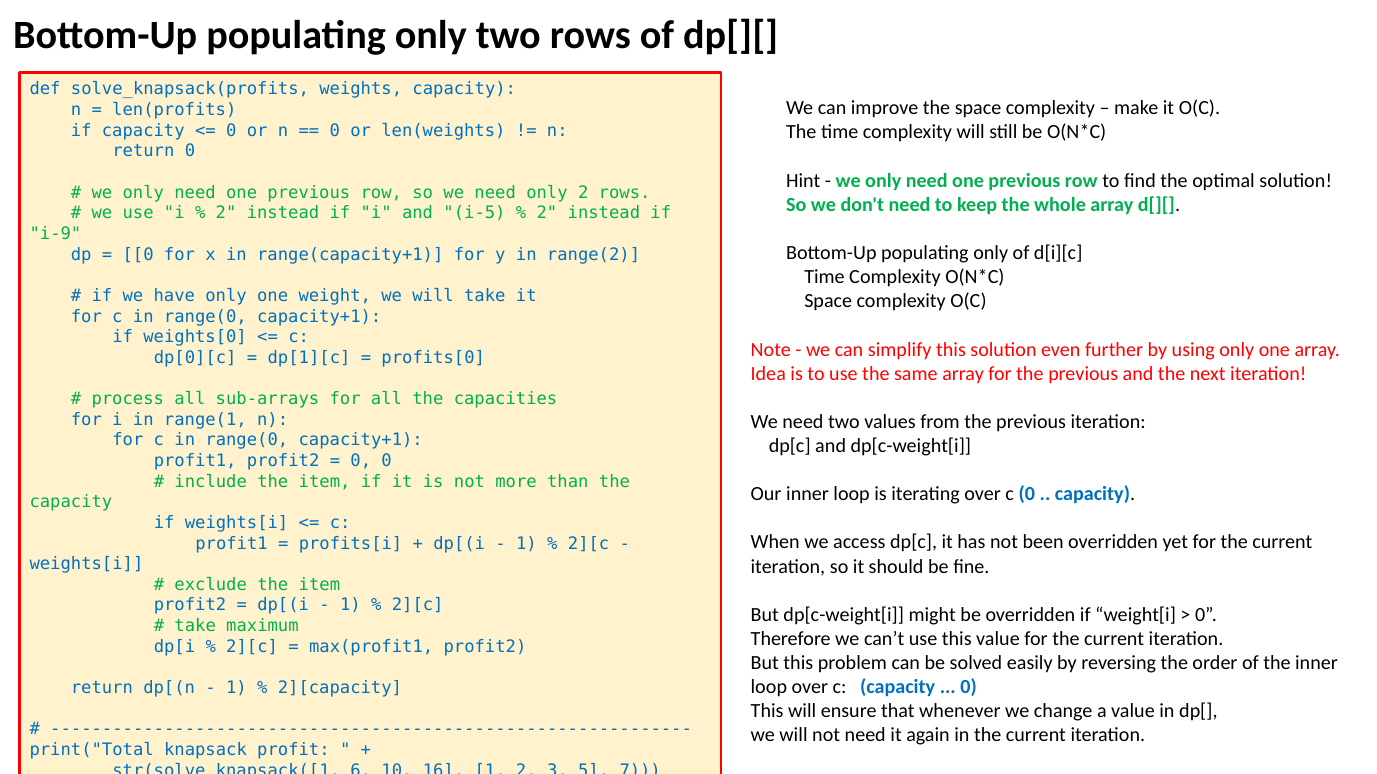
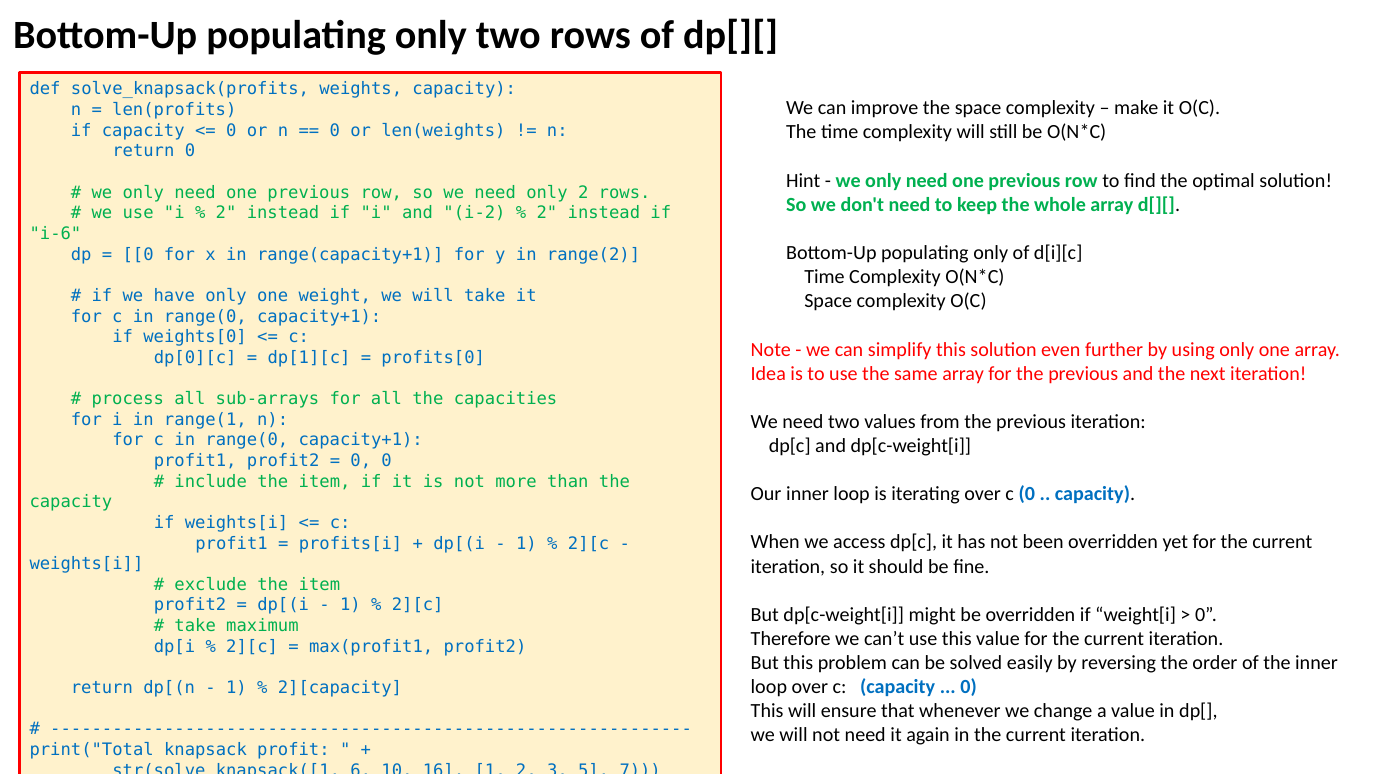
i-5: i-5 -> i-2
i-9: i-9 -> i-6
